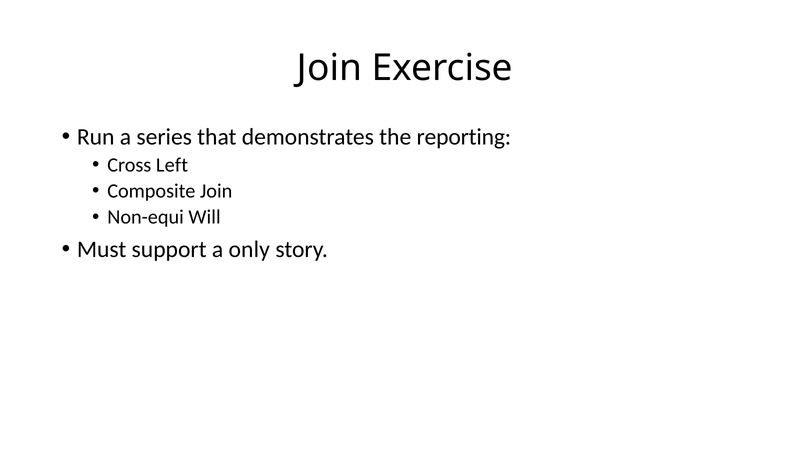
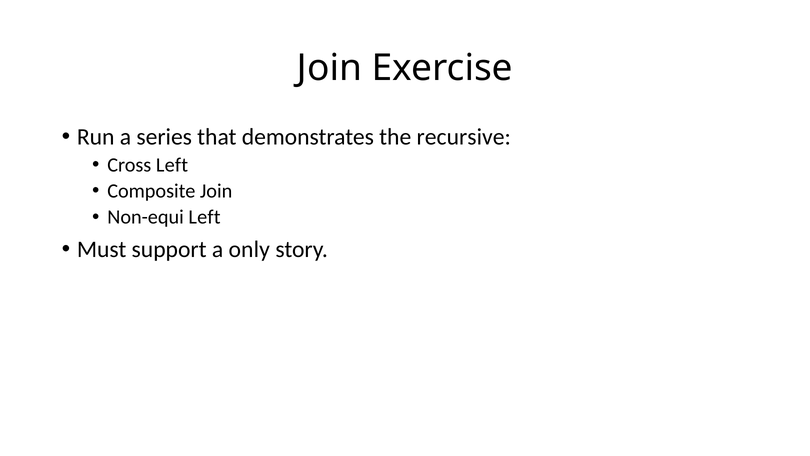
reporting: reporting -> recursive
Non-equi Will: Will -> Left
